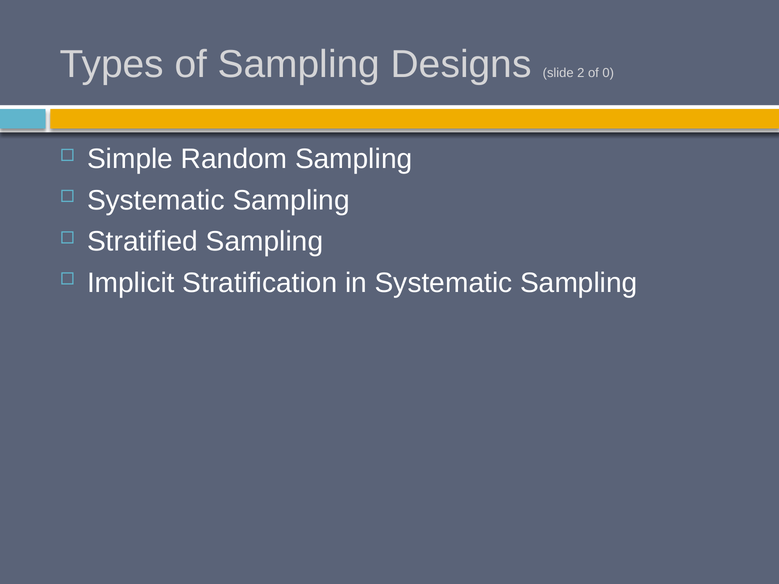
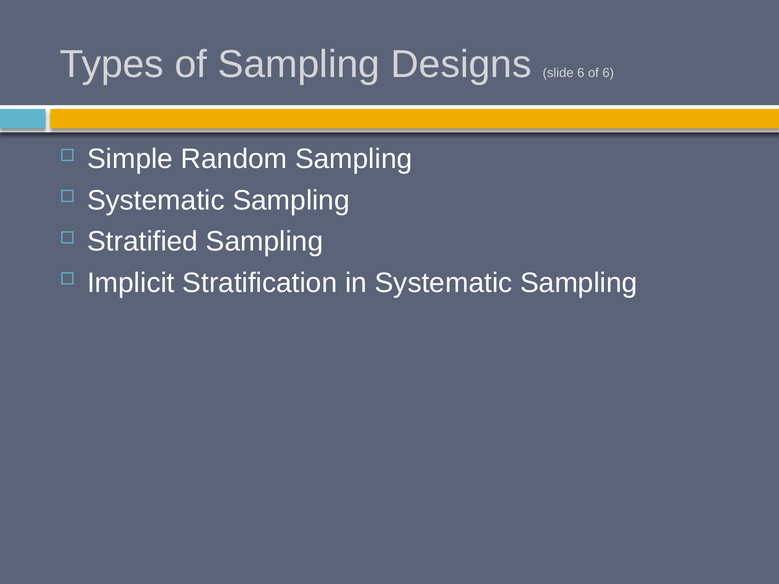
slide 2: 2 -> 6
of 0: 0 -> 6
